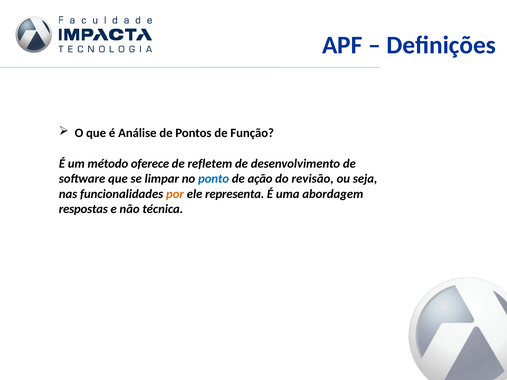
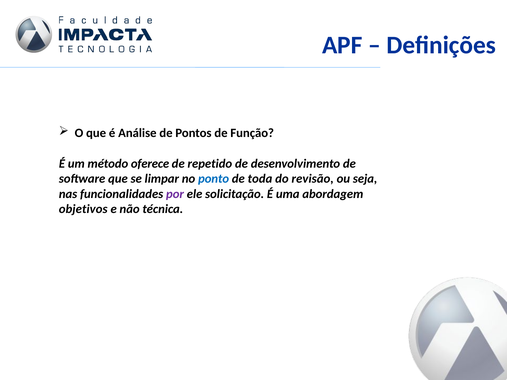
refletem: refletem -> repetido
ação: ação -> toda
por colour: orange -> purple
representa: representa -> solicitação
respostas: respostas -> objetivos
